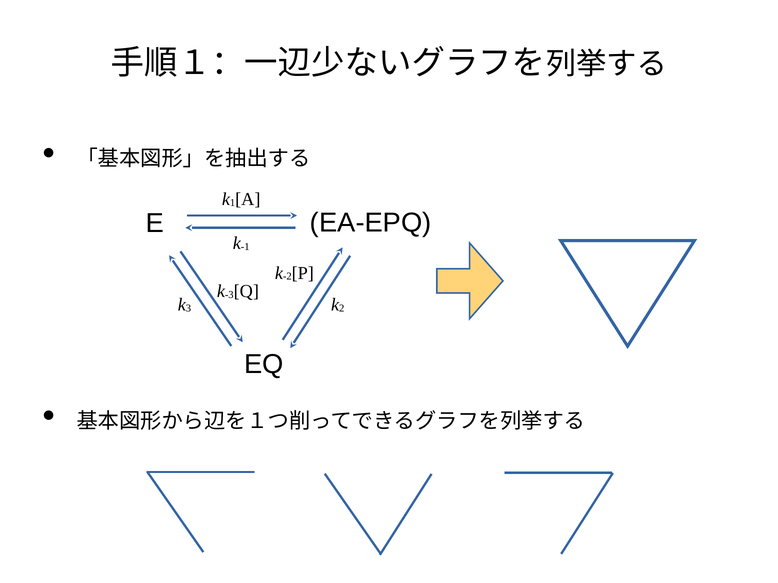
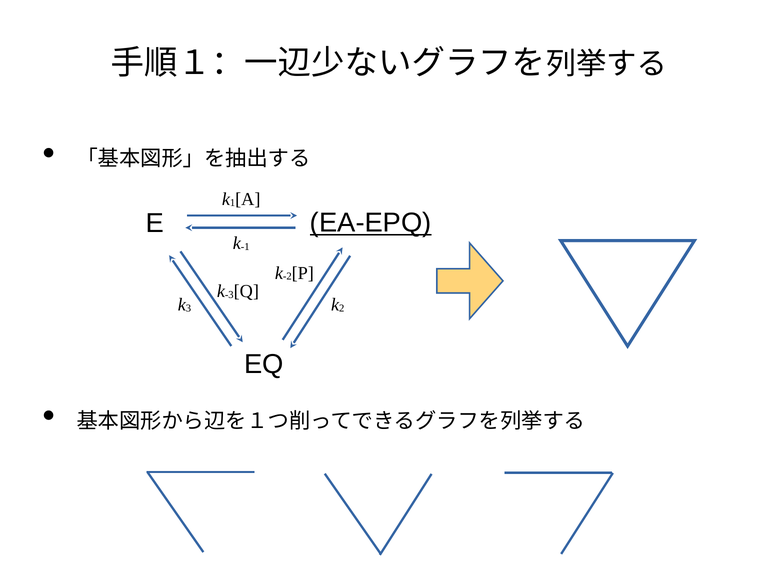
EA-EPQ underline: none -> present
